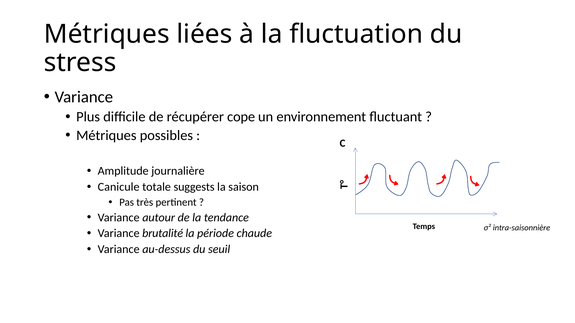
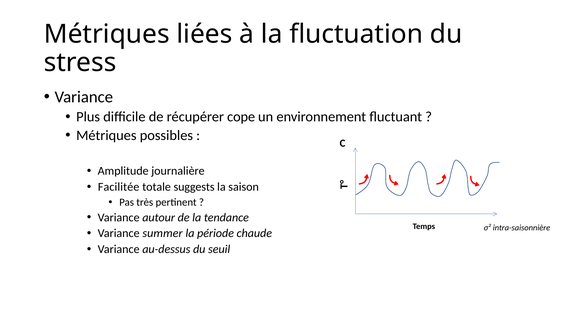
Canicule: Canicule -> Facilitée
brutalité: brutalité -> summer
